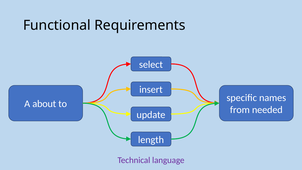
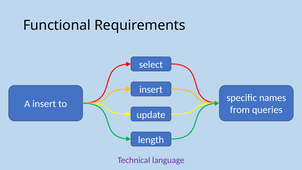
A about: about -> insert
needed: needed -> queries
